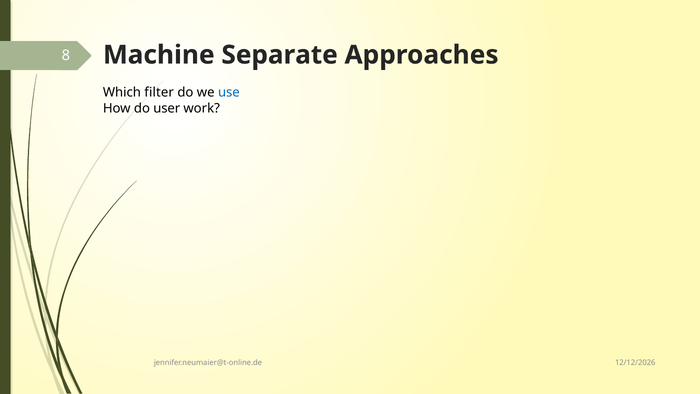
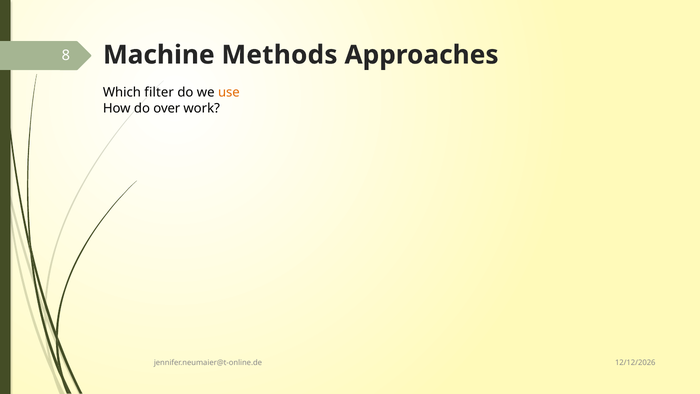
Separate: Separate -> Methods
use colour: blue -> orange
user: user -> over
